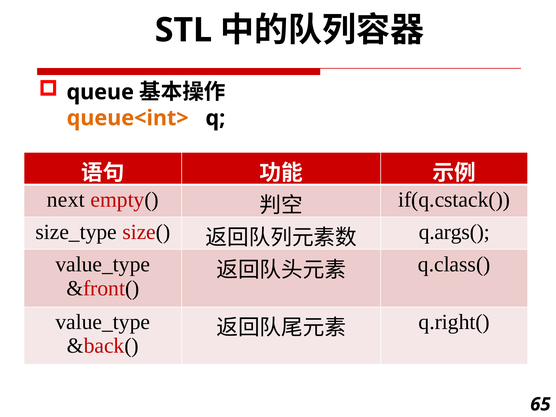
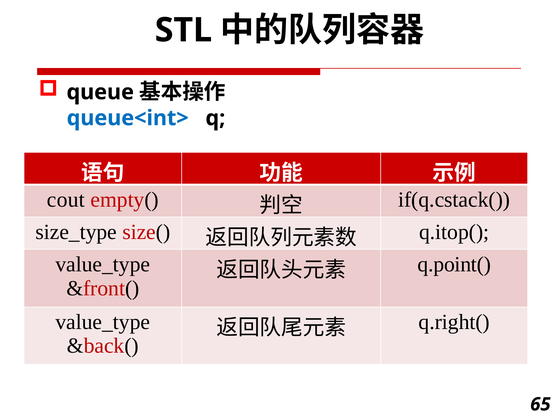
queue<int> colour: orange -> blue
next: next -> cout
q.args(: q.args( -> q.itop(
q.class(: q.class( -> q.point(
